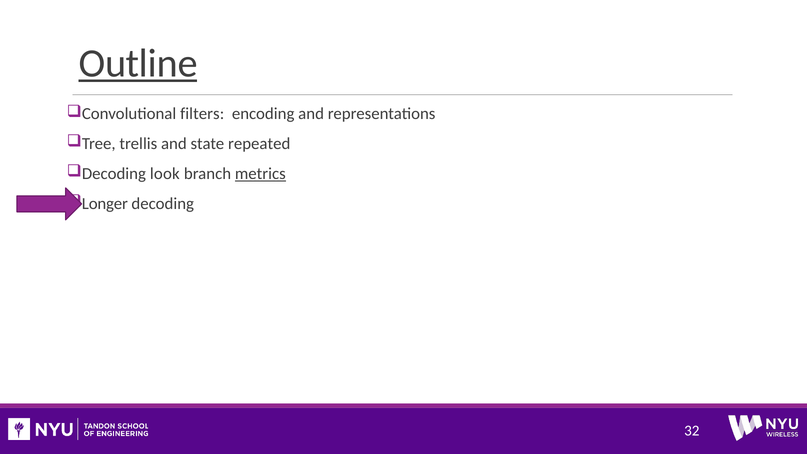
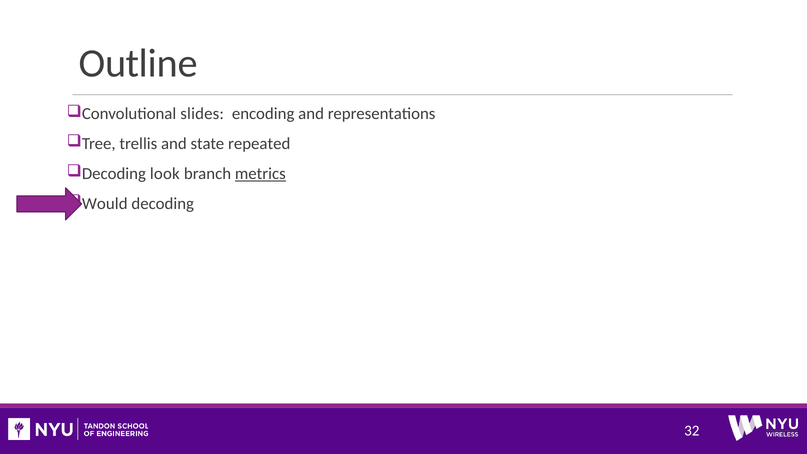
Outline underline: present -> none
filters: filters -> slides
Longer: Longer -> Would
